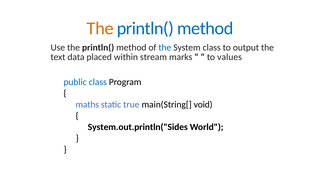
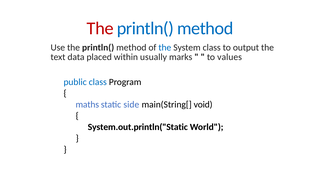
The at (100, 29) colour: orange -> red
stream: stream -> usually
true: true -> side
System.out.println("Sides: System.out.println("Sides -> System.out.println("Static
